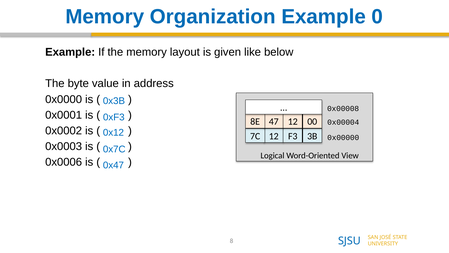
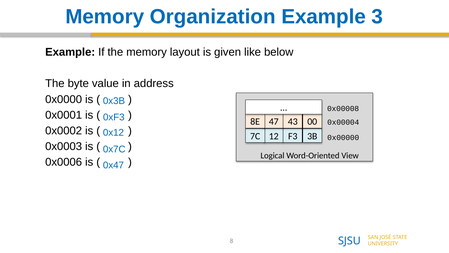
0: 0 -> 3
47 12: 12 -> 43
